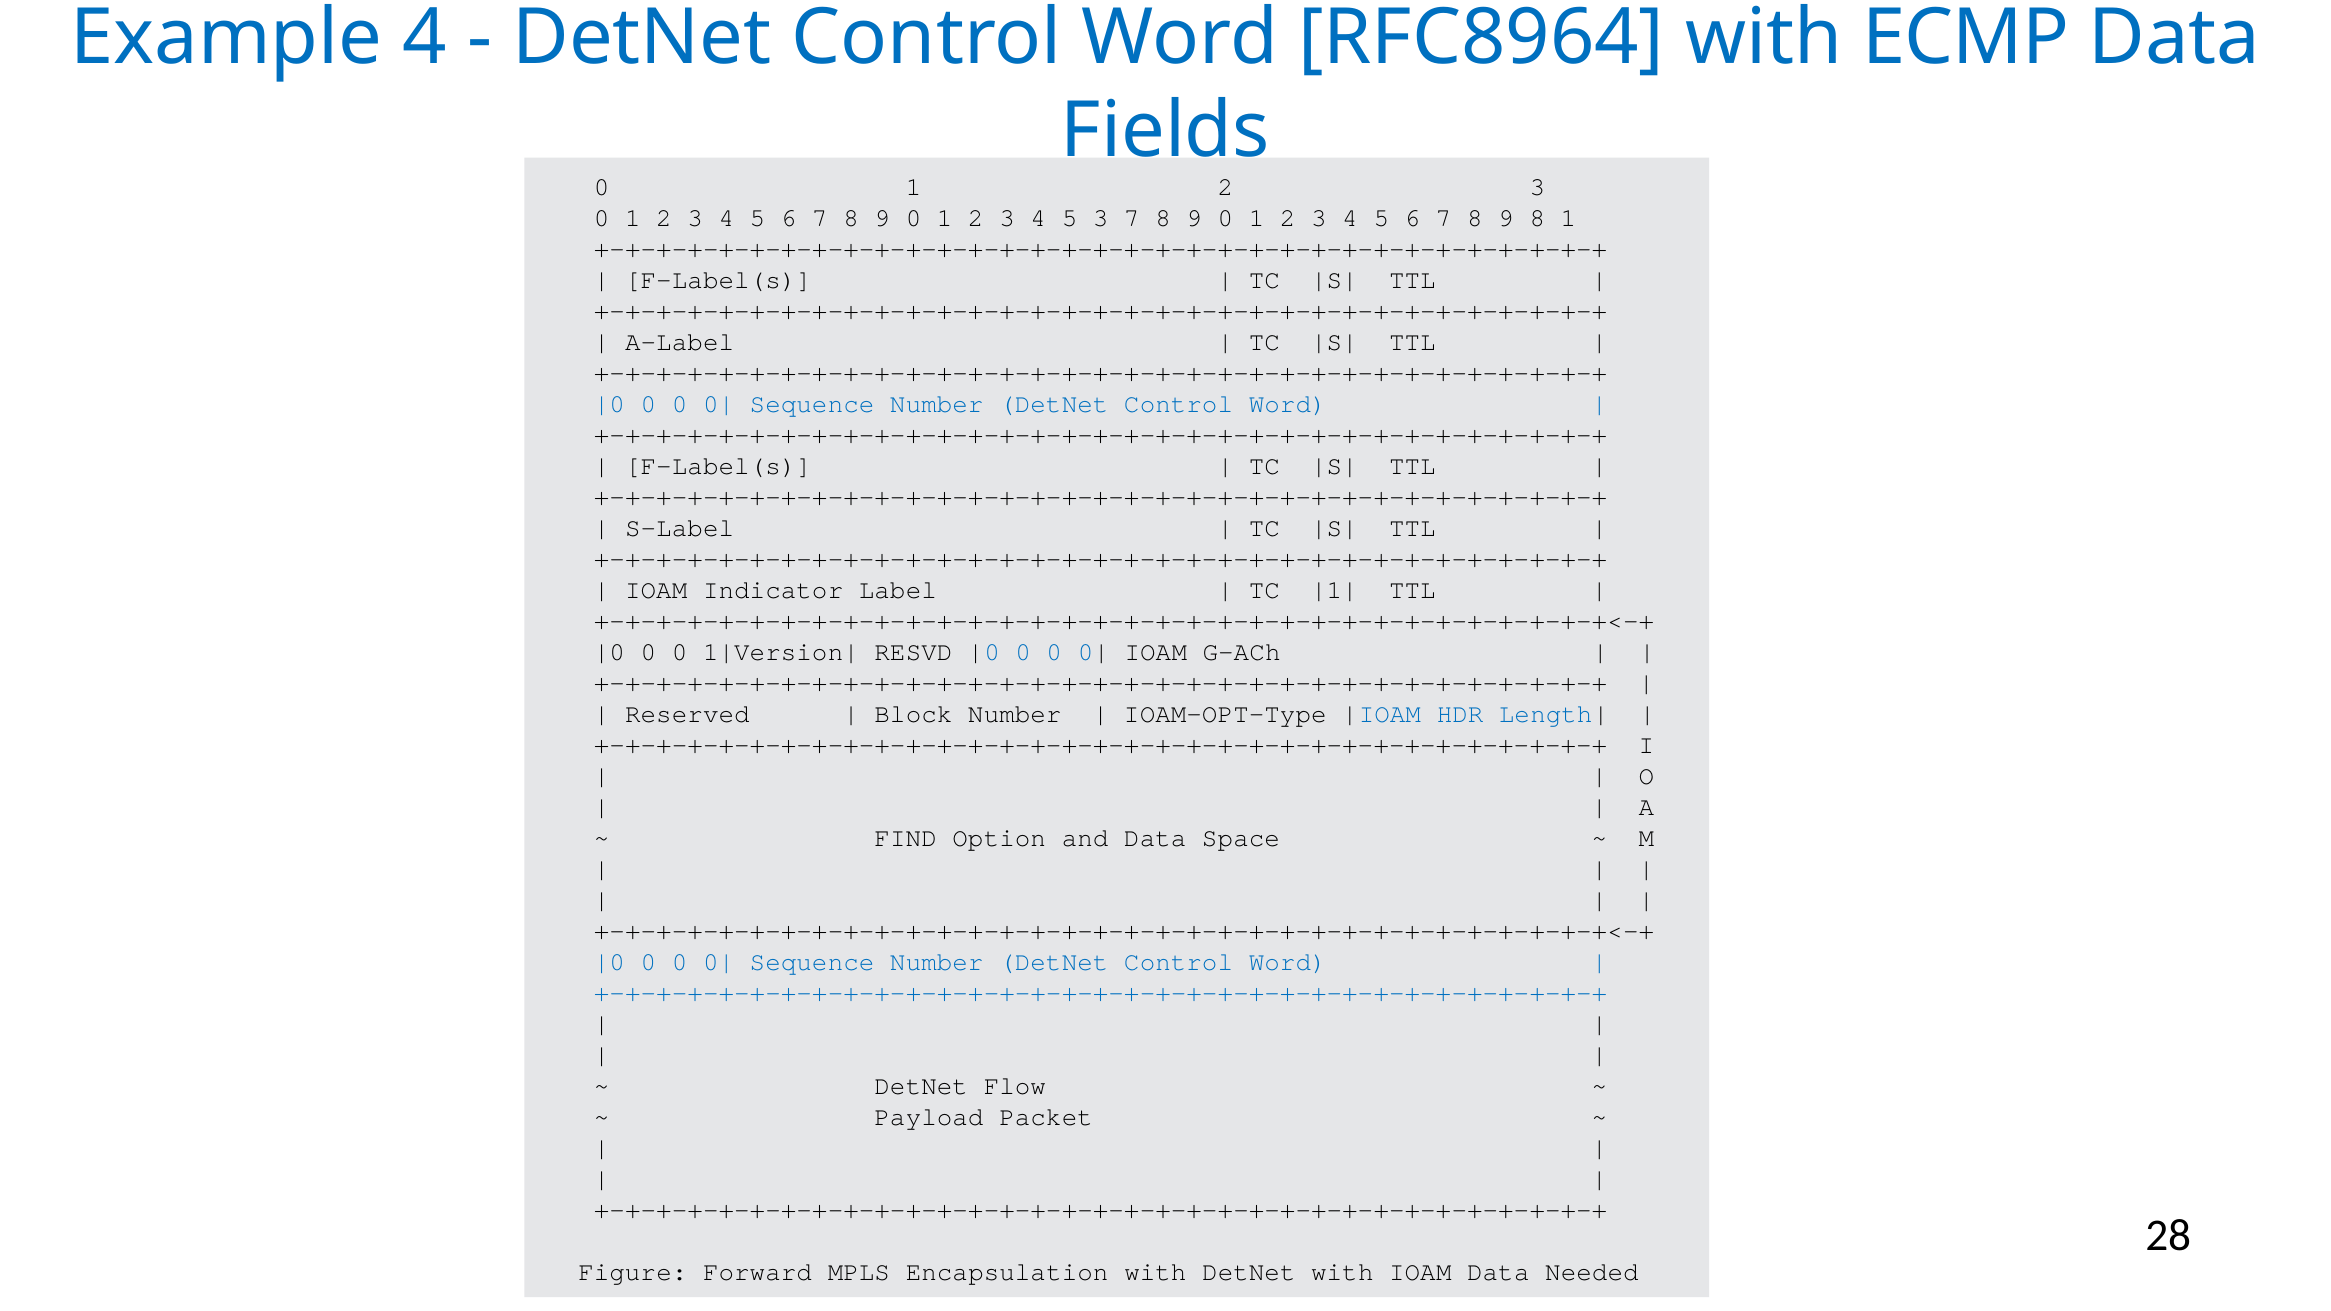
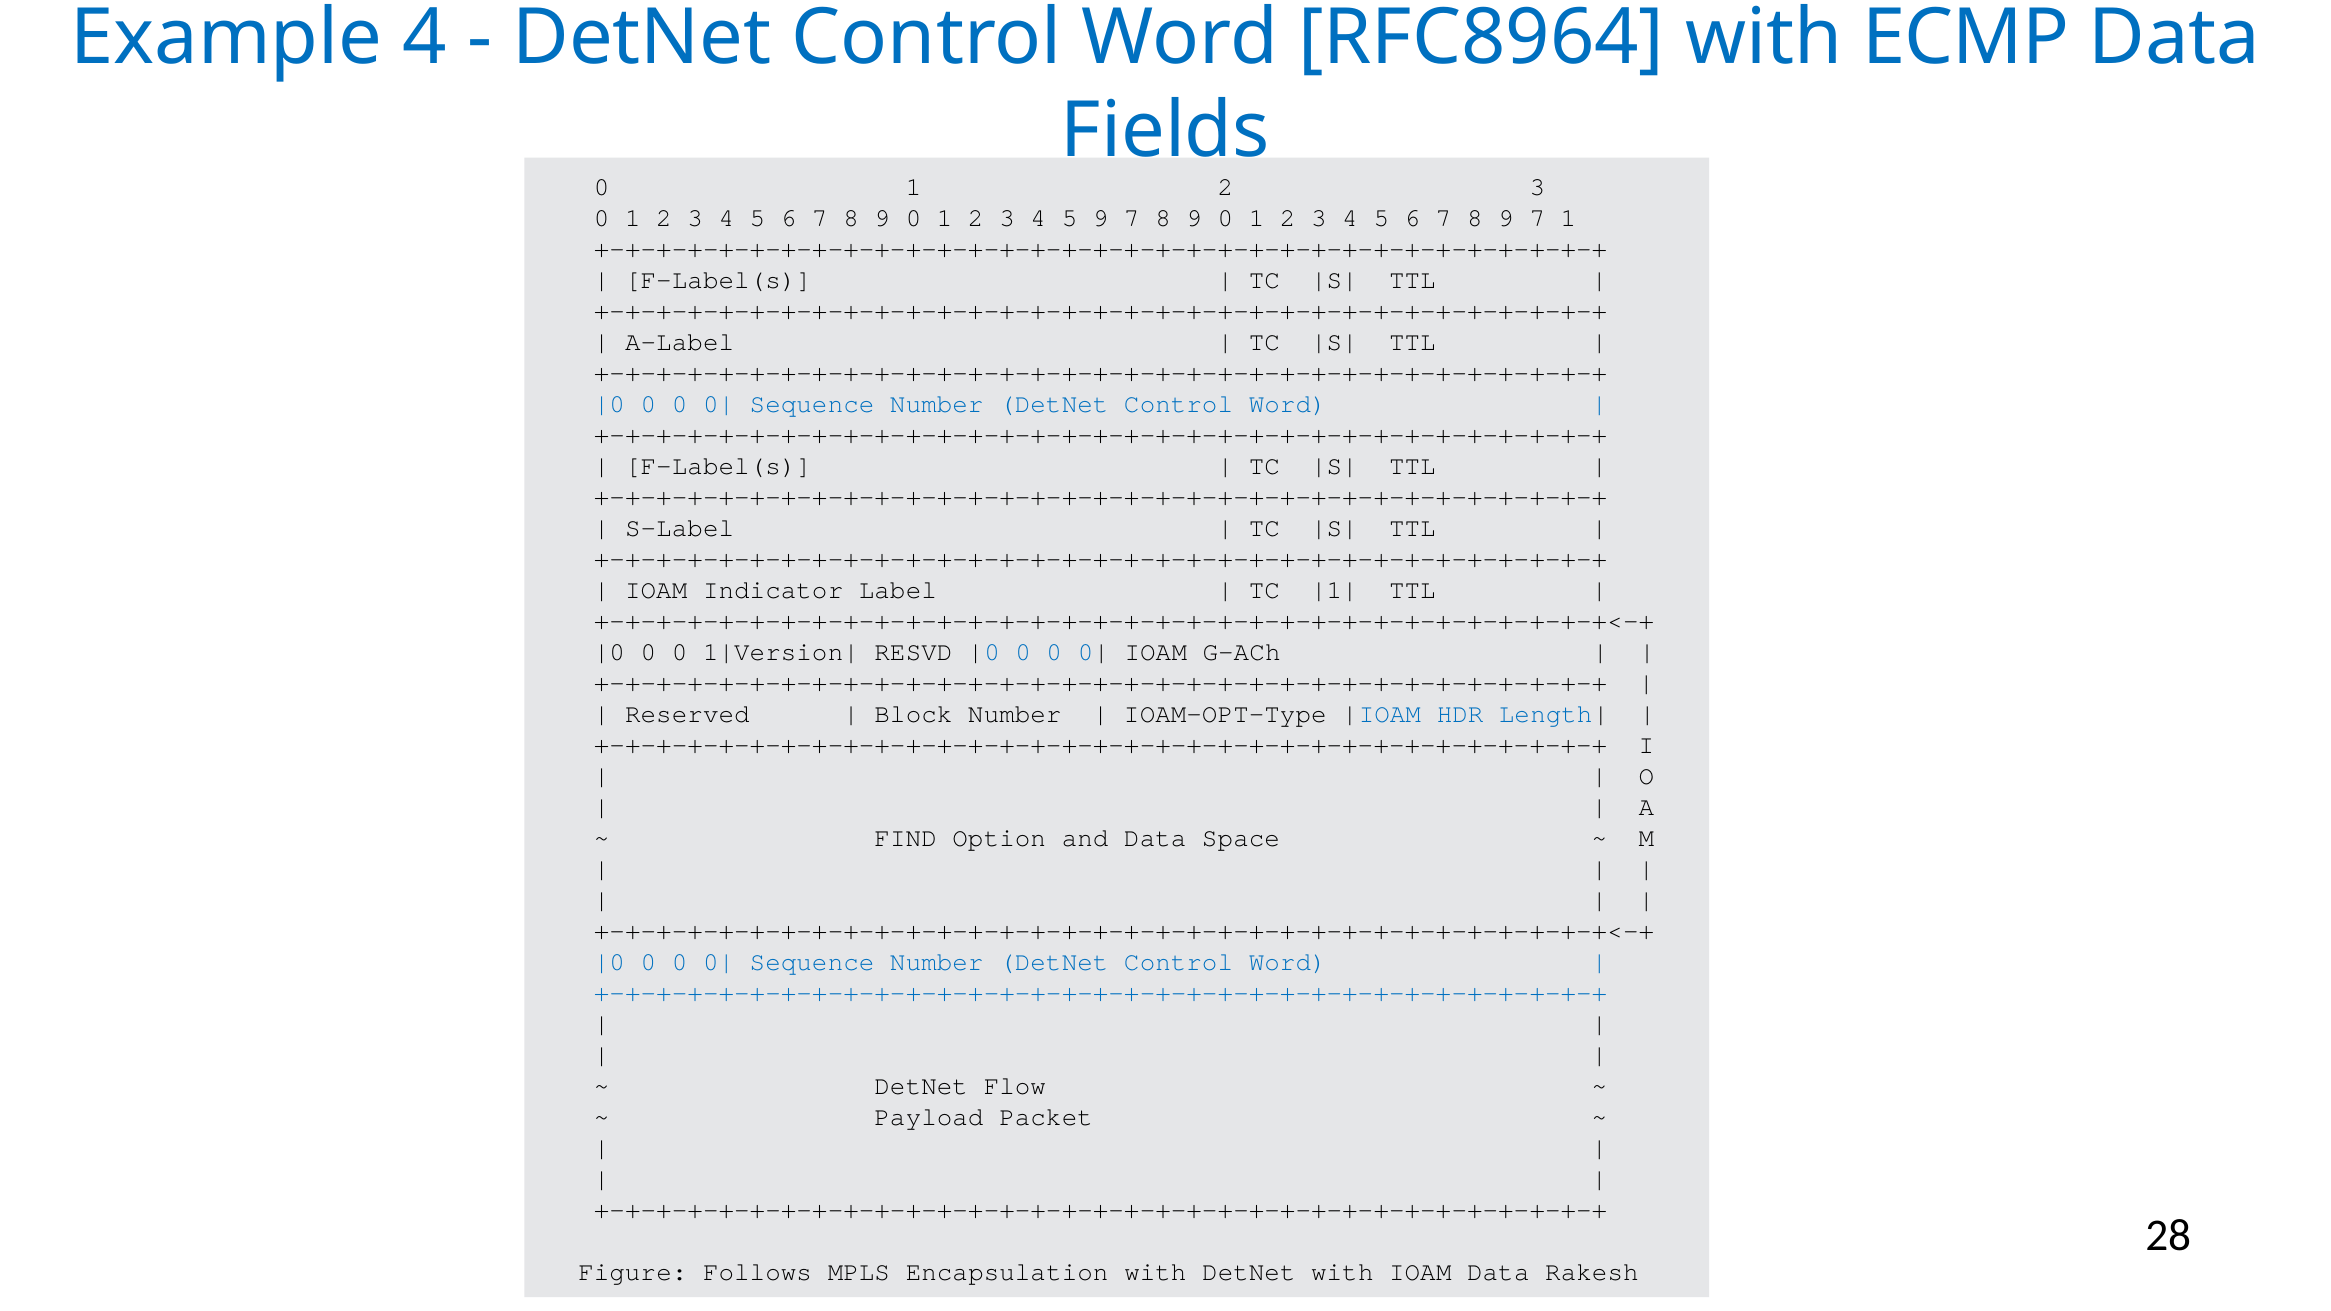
5 3: 3 -> 9
8 9 8: 8 -> 7
Forward: Forward -> Follows
Needed: Needed -> Rakesh
